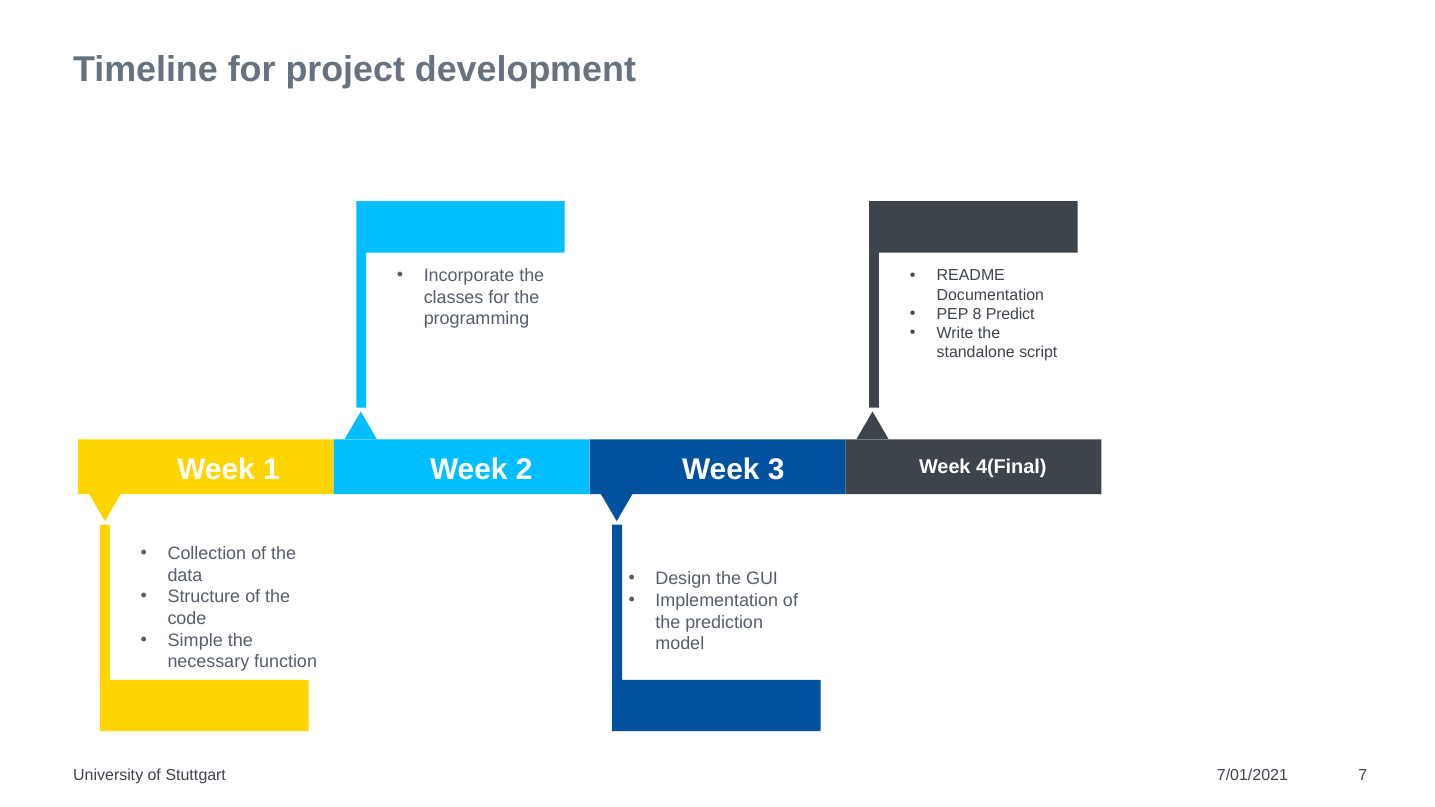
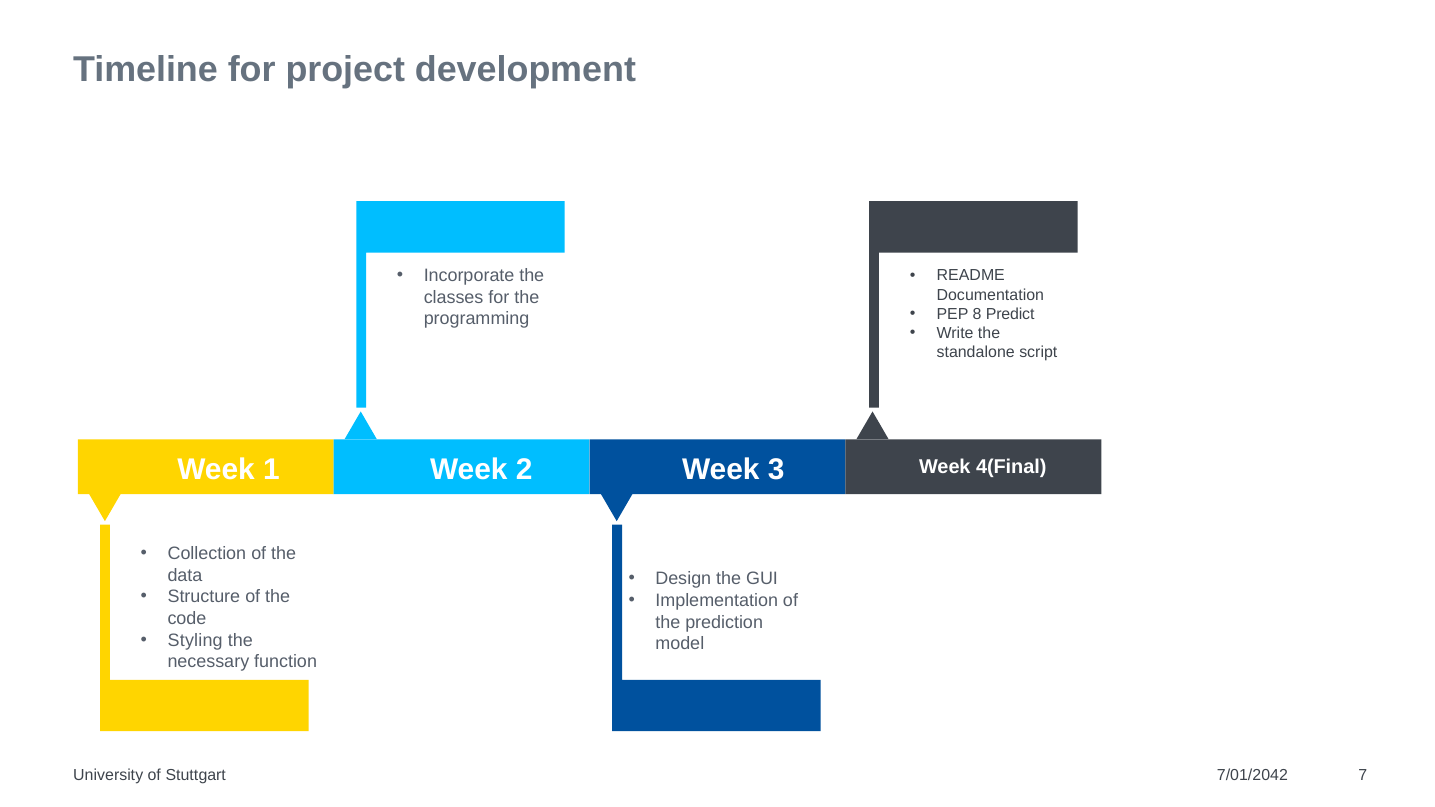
Simple: Simple -> Styling
7/01/2021: 7/01/2021 -> 7/01/2042
